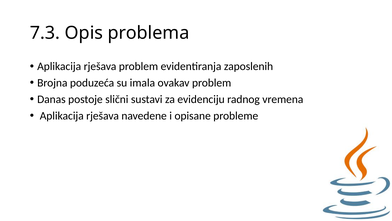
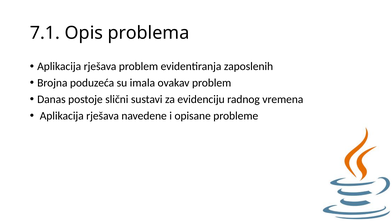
7.3: 7.3 -> 7.1
